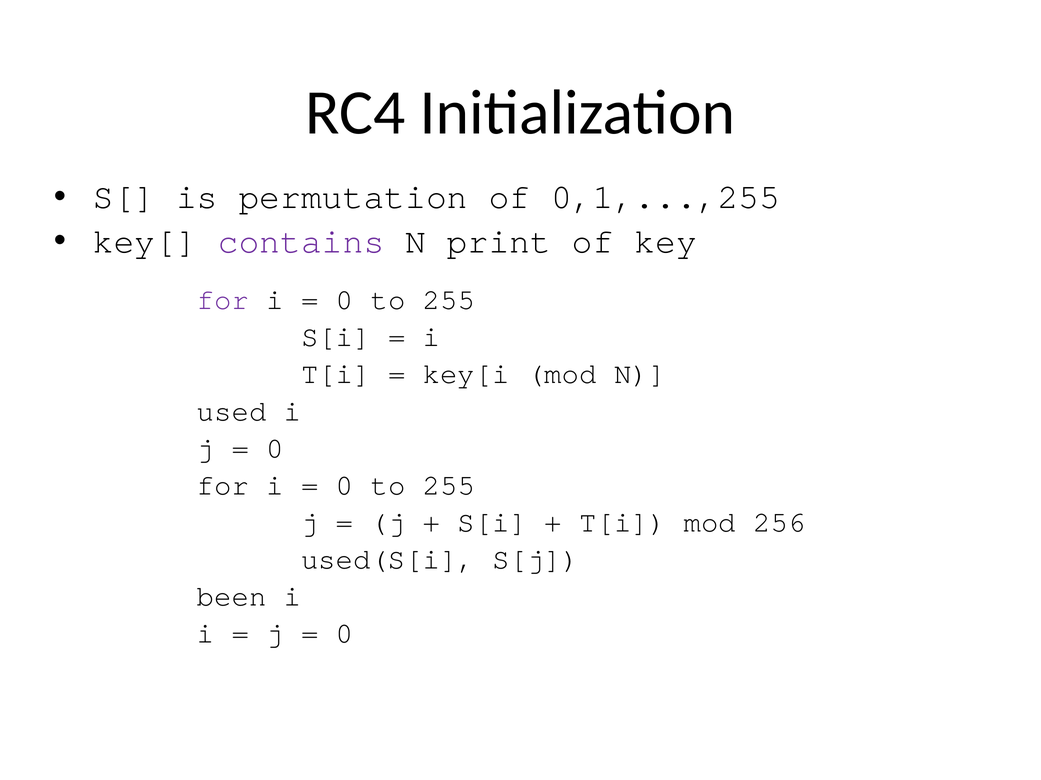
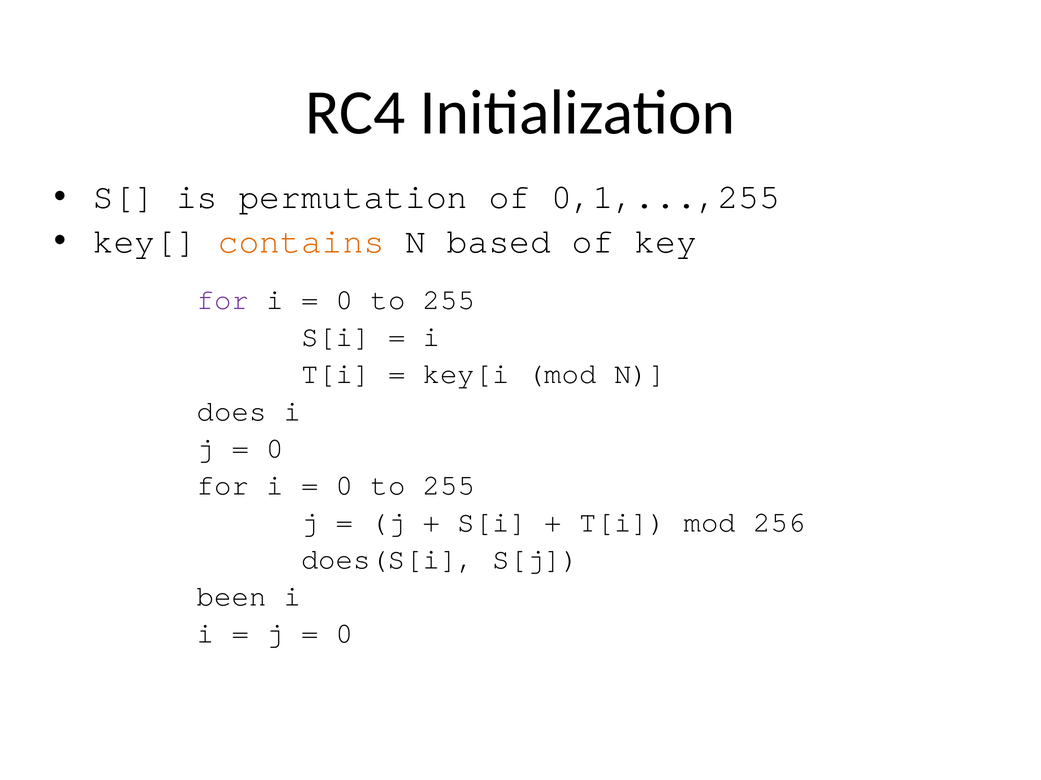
contains colour: purple -> orange
print: print -> based
used: used -> does
used(S[i: used(S[i -> does(S[i
